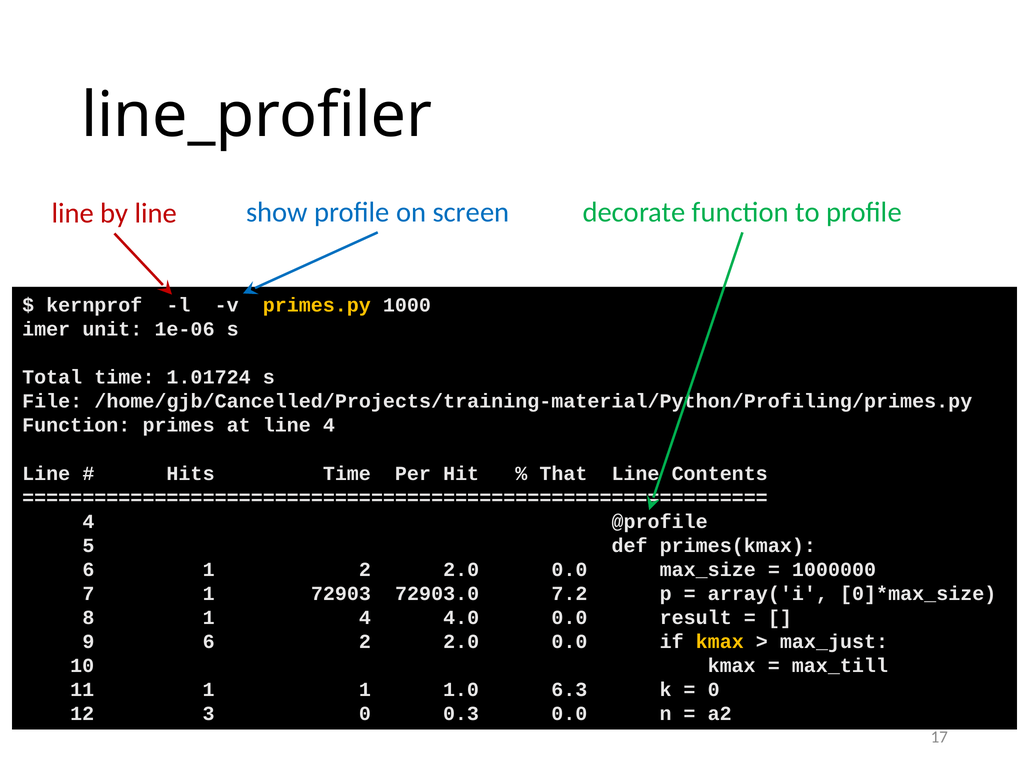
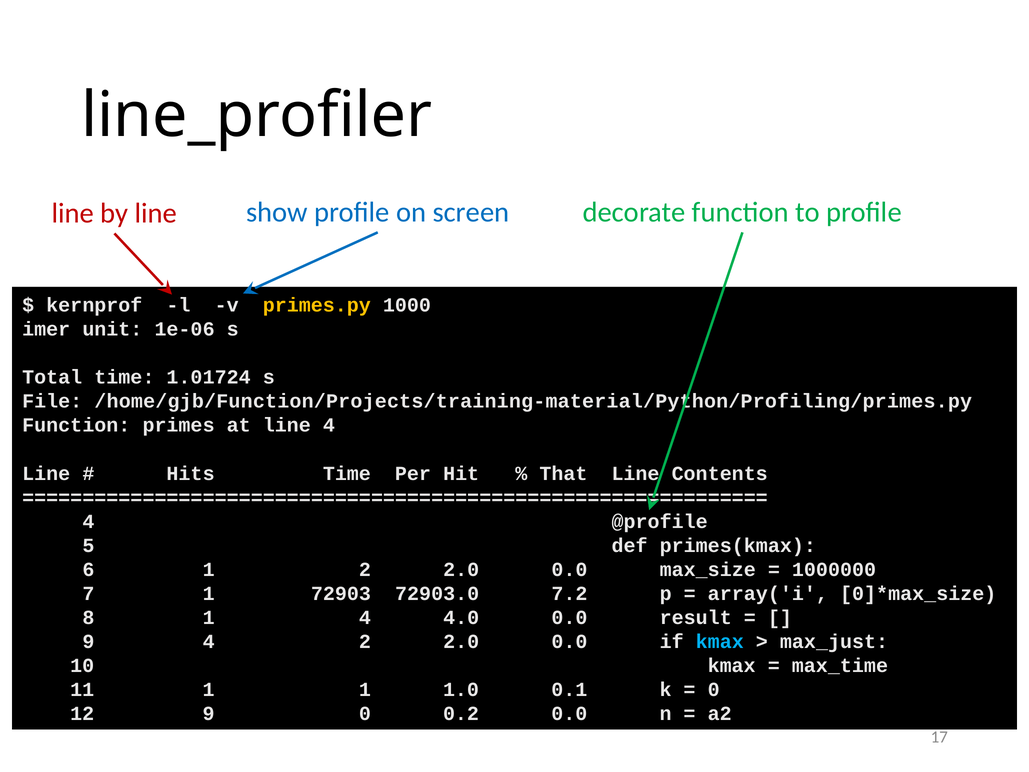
/home/gjb/Cancelled/Projects/training-material/Python/Profiling/primes.py: /home/gjb/Cancelled/Projects/training-material/Python/Profiling/primes.py -> /home/gjb/Function/Projects/training-material/Python/Profiling/primes.py
9 6: 6 -> 4
kmax at (720, 641) colour: yellow -> light blue
max_till: max_till -> max_time
6.3: 6.3 -> 0.1
12 3: 3 -> 9
0.3: 0.3 -> 0.2
